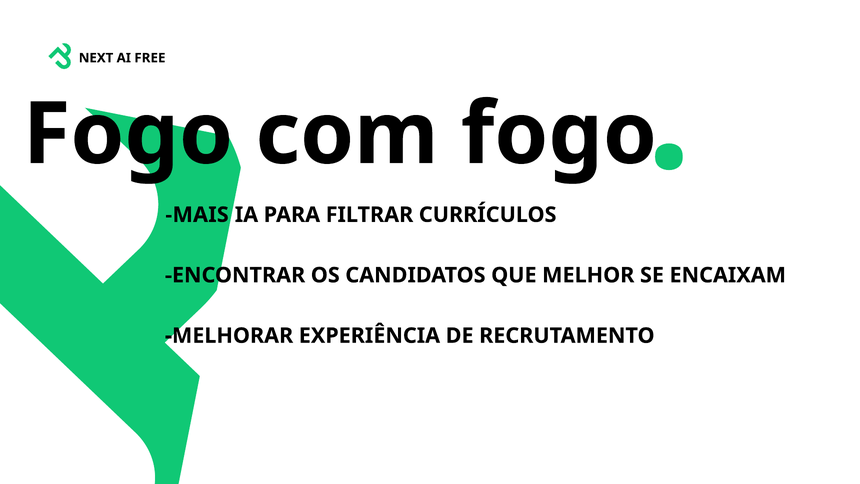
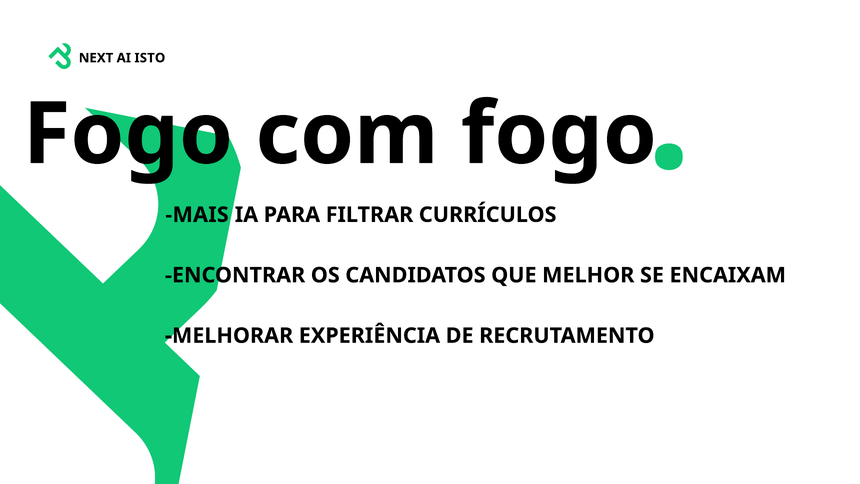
FREE: FREE -> ISTO
